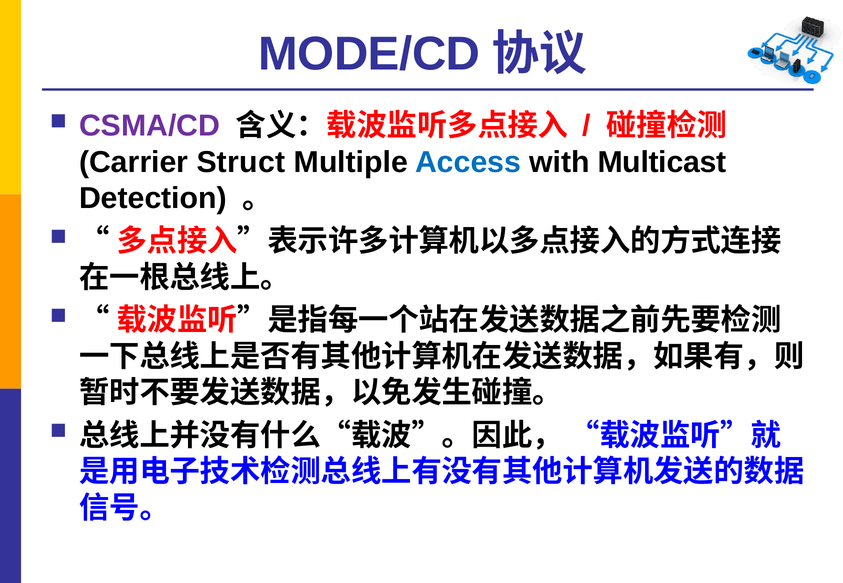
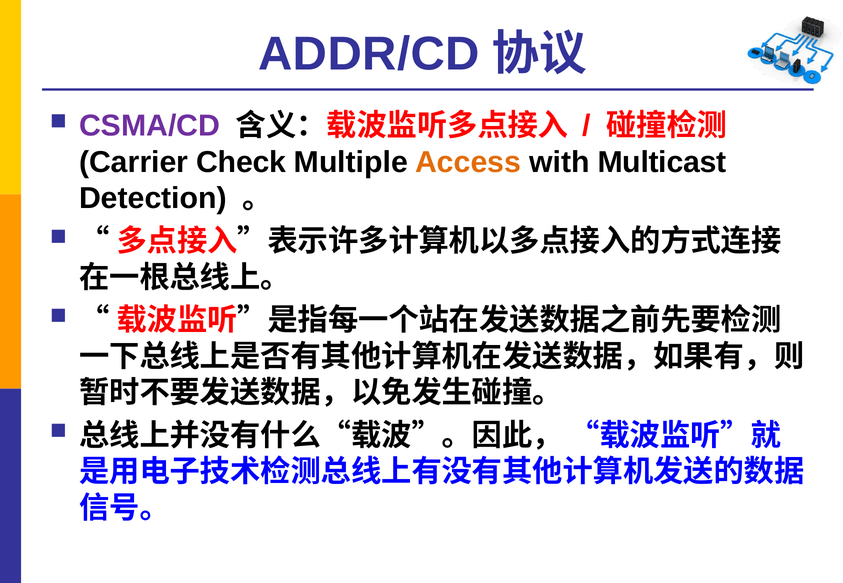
MODE/CD: MODE/CD -> ADDR/CD
Struct: Struct -> Check
Access colour: blue -> orange
